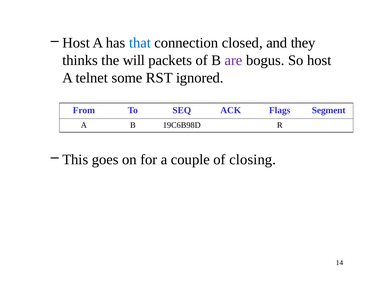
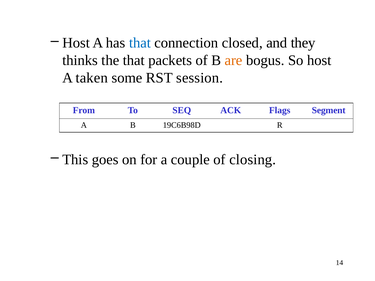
the will: will -> that
are colour: purple -> orange
telnet: telnet -> taken
ignored: ignored -> session
